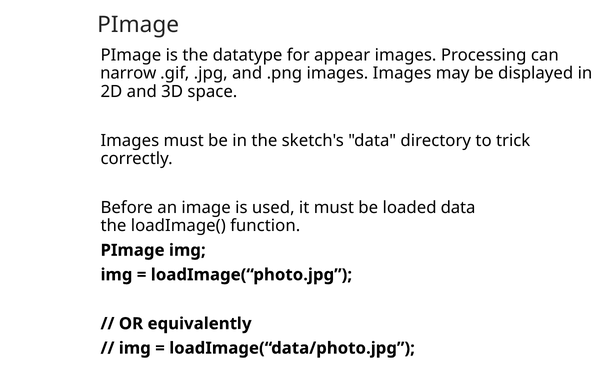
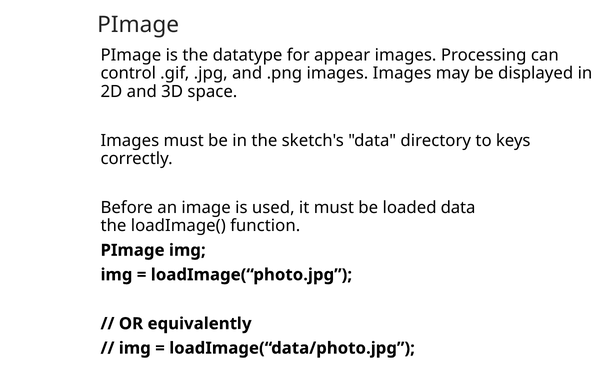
narrow: narrow -> control
trick: trick -> keys
